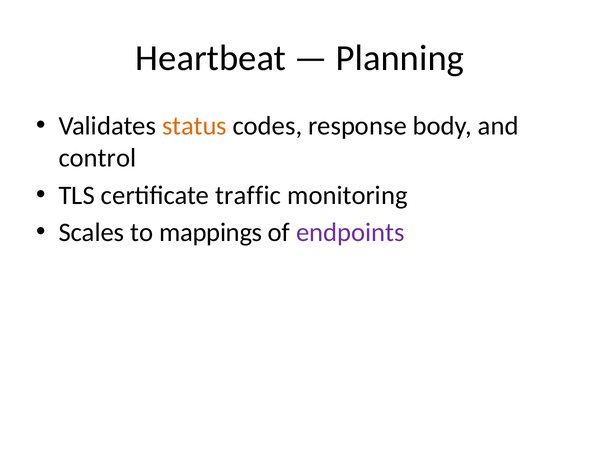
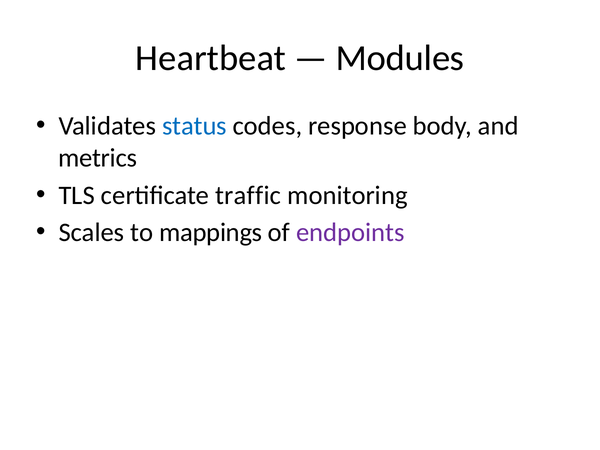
Planning: Planning -> Modules
status colour: orange -> blue
control: control -> metrics
